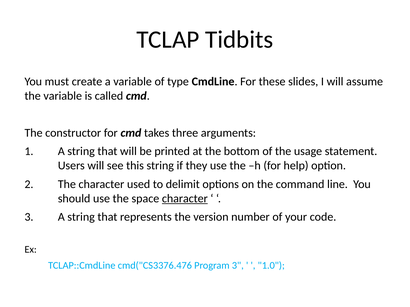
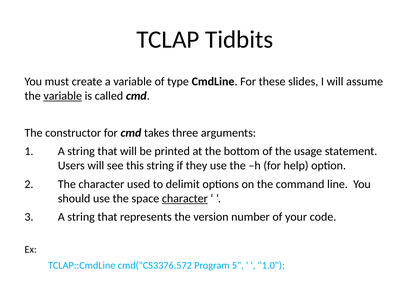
variable at (63, 96) underline: none -> present
cmd("CS3376.476: cmd("CS3376.476 -> cmd("CS3376.572
Program 3: 3 -> 5
